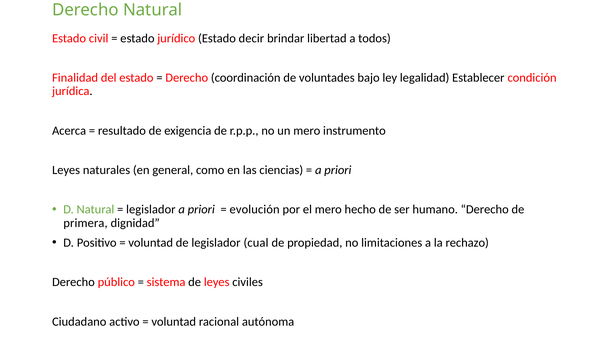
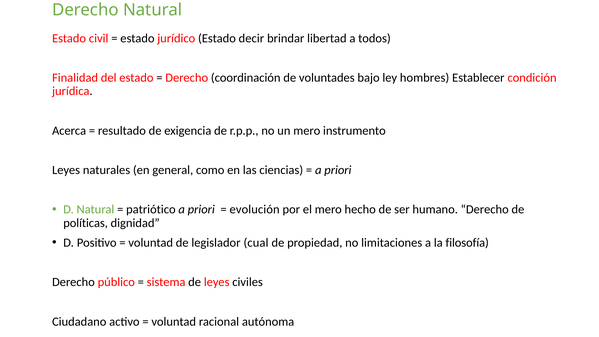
legalidad: legalidad -> hombres
legislador at (151, 209): legislador -> patriótico
primera: primera -> políticas
rechazo: rechazo -> filosofía
